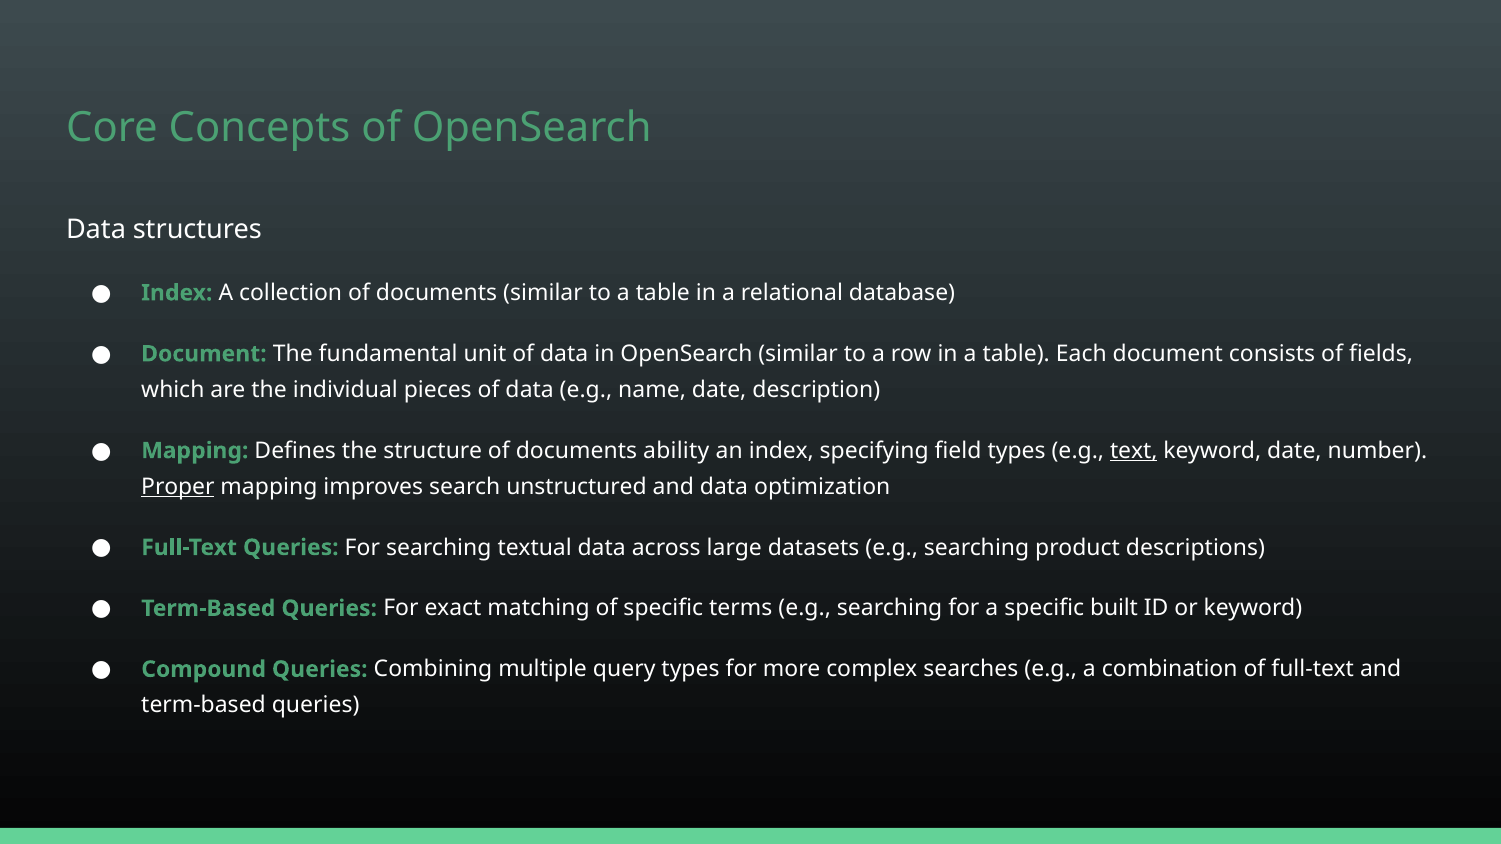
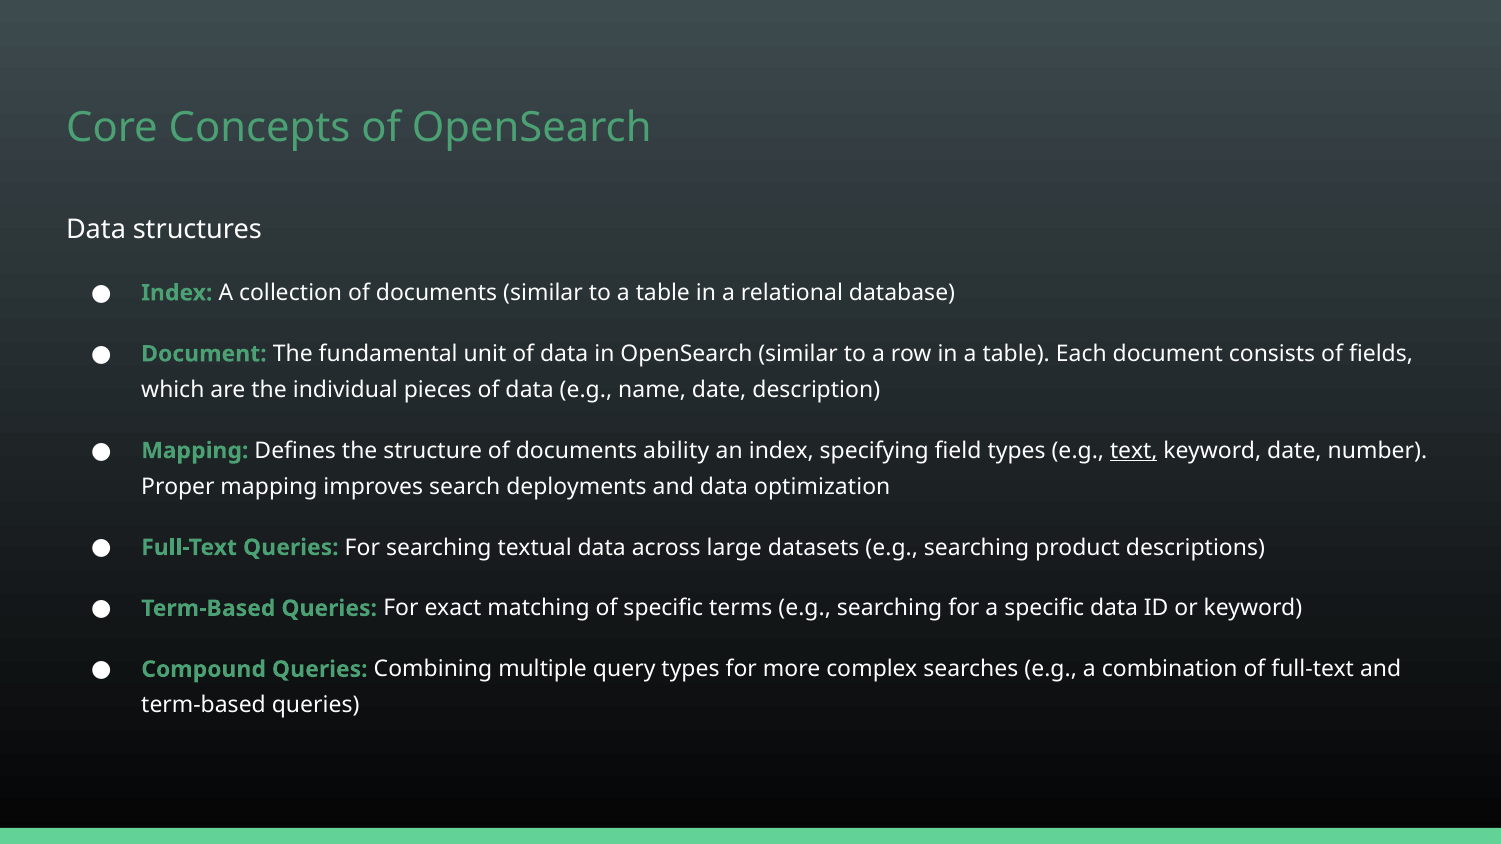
Proper underline: present -> none
unstructured: unstructured -> deployments
specific built: built -> data
